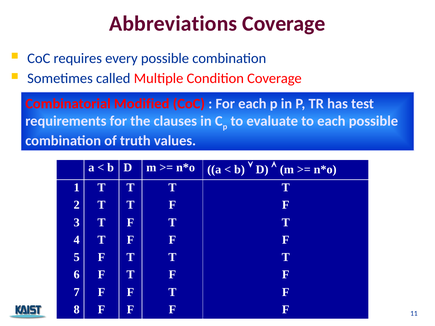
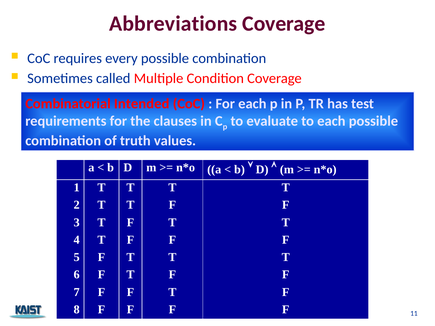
Modified: Modified -> Intended
